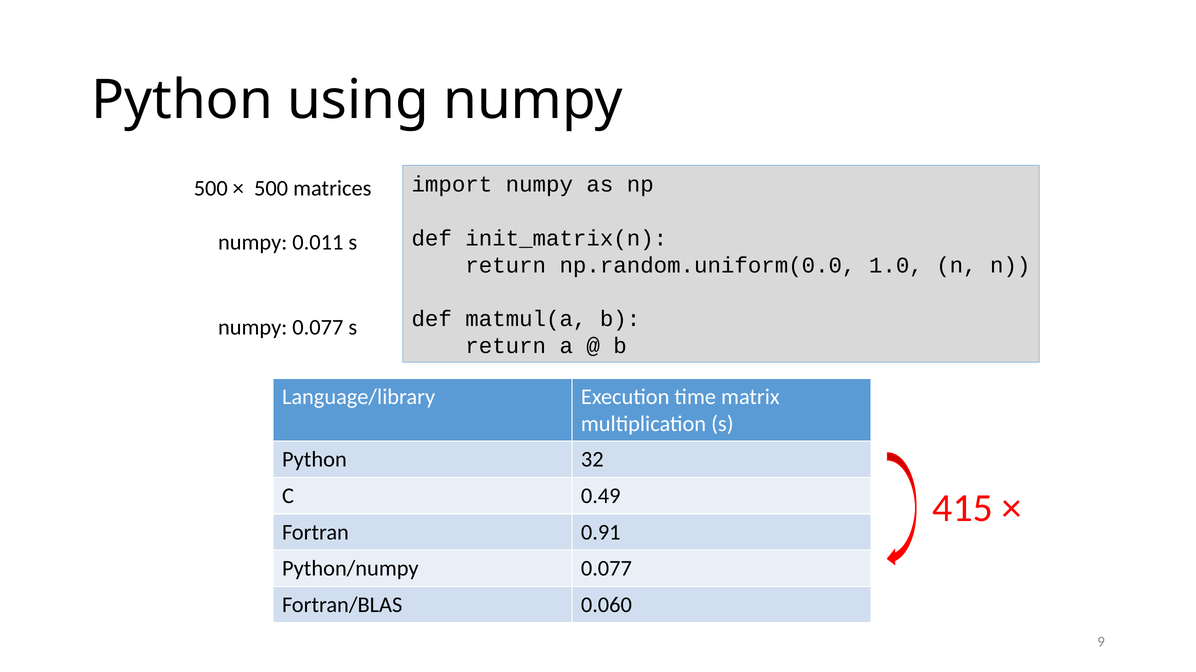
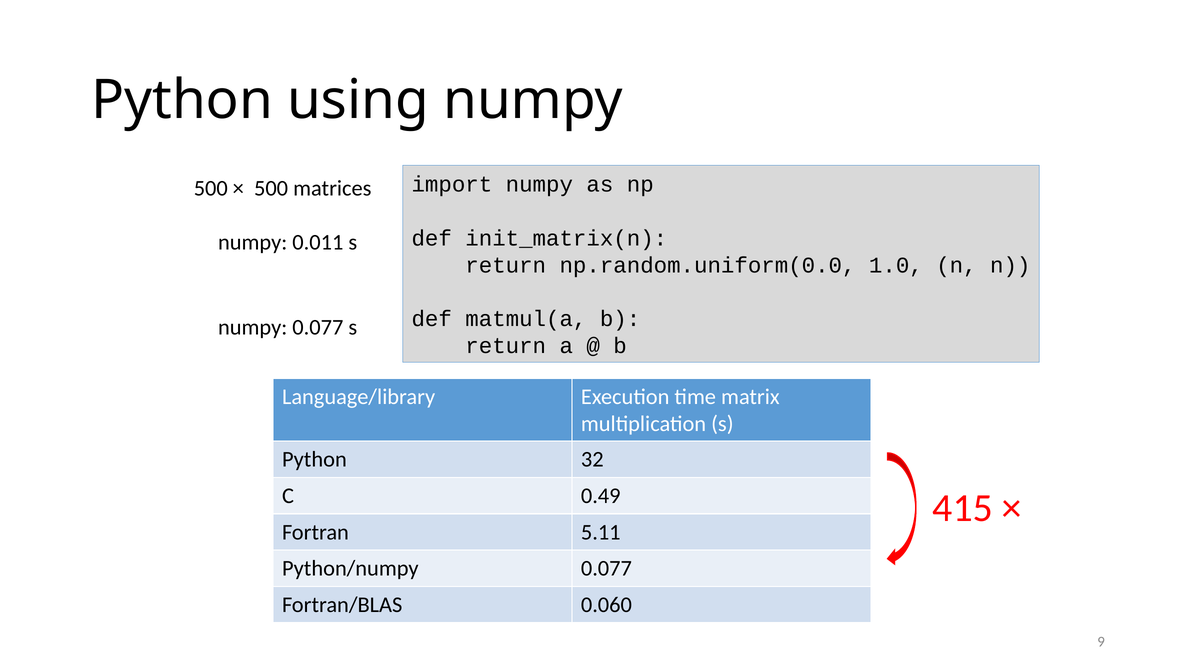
0.91: 0.91 -> 5.11
